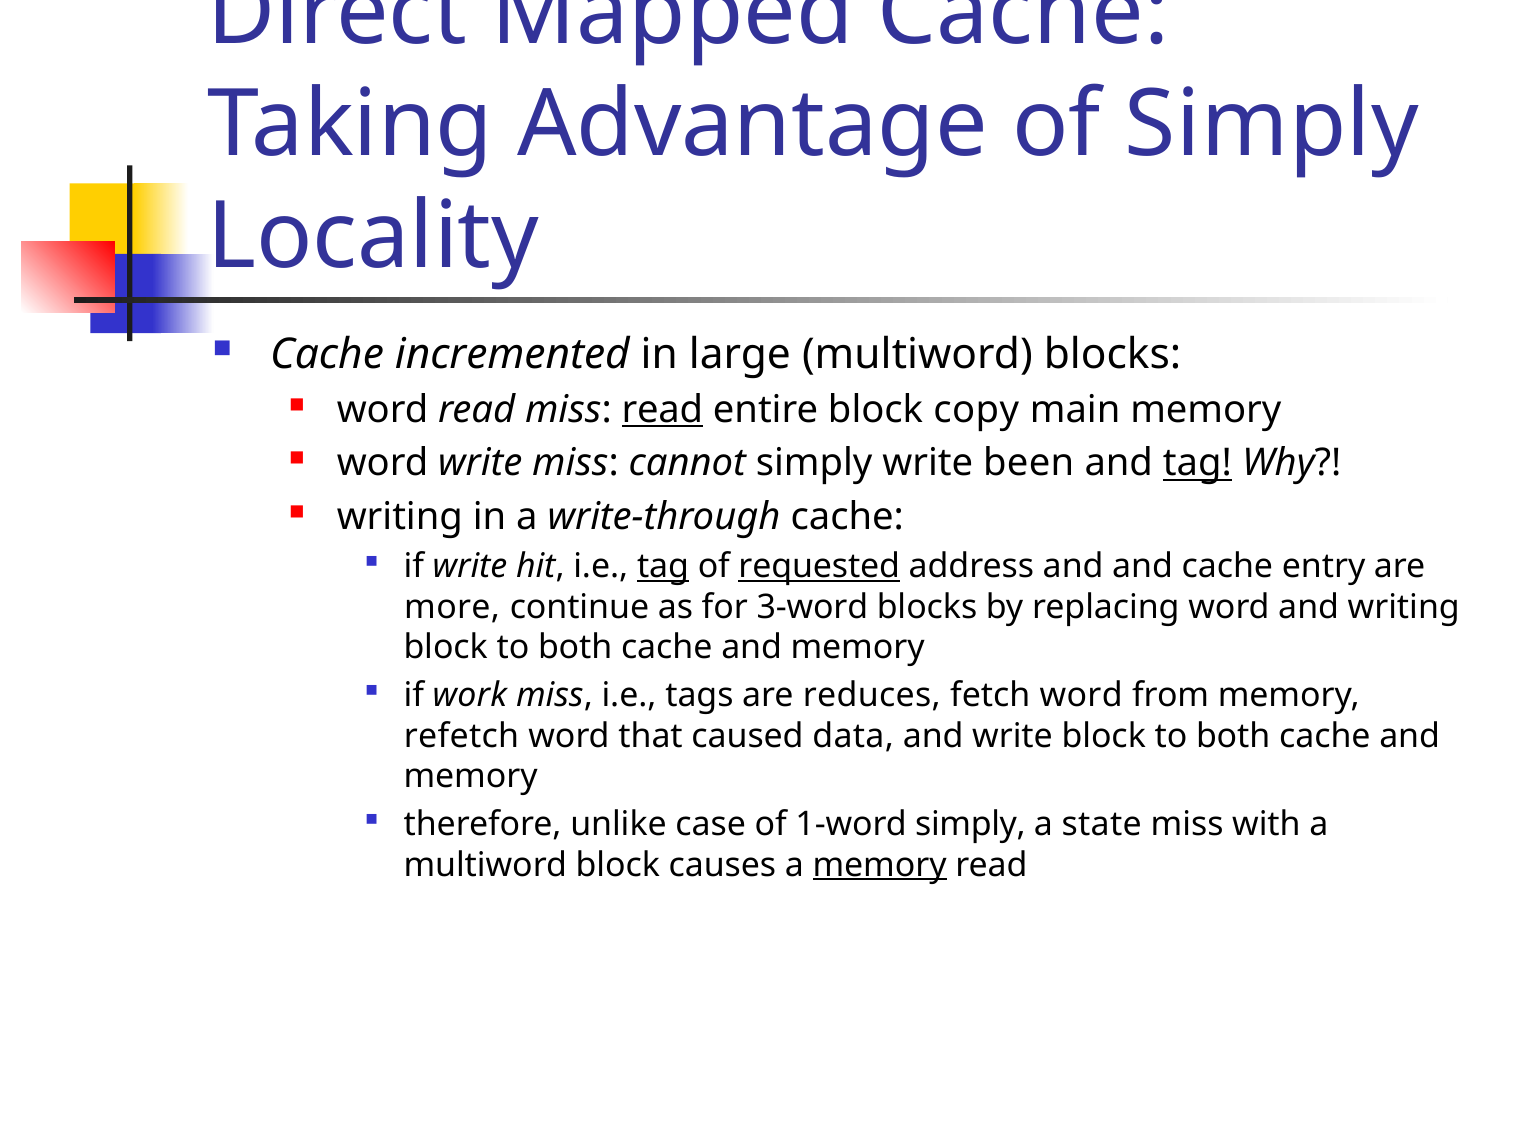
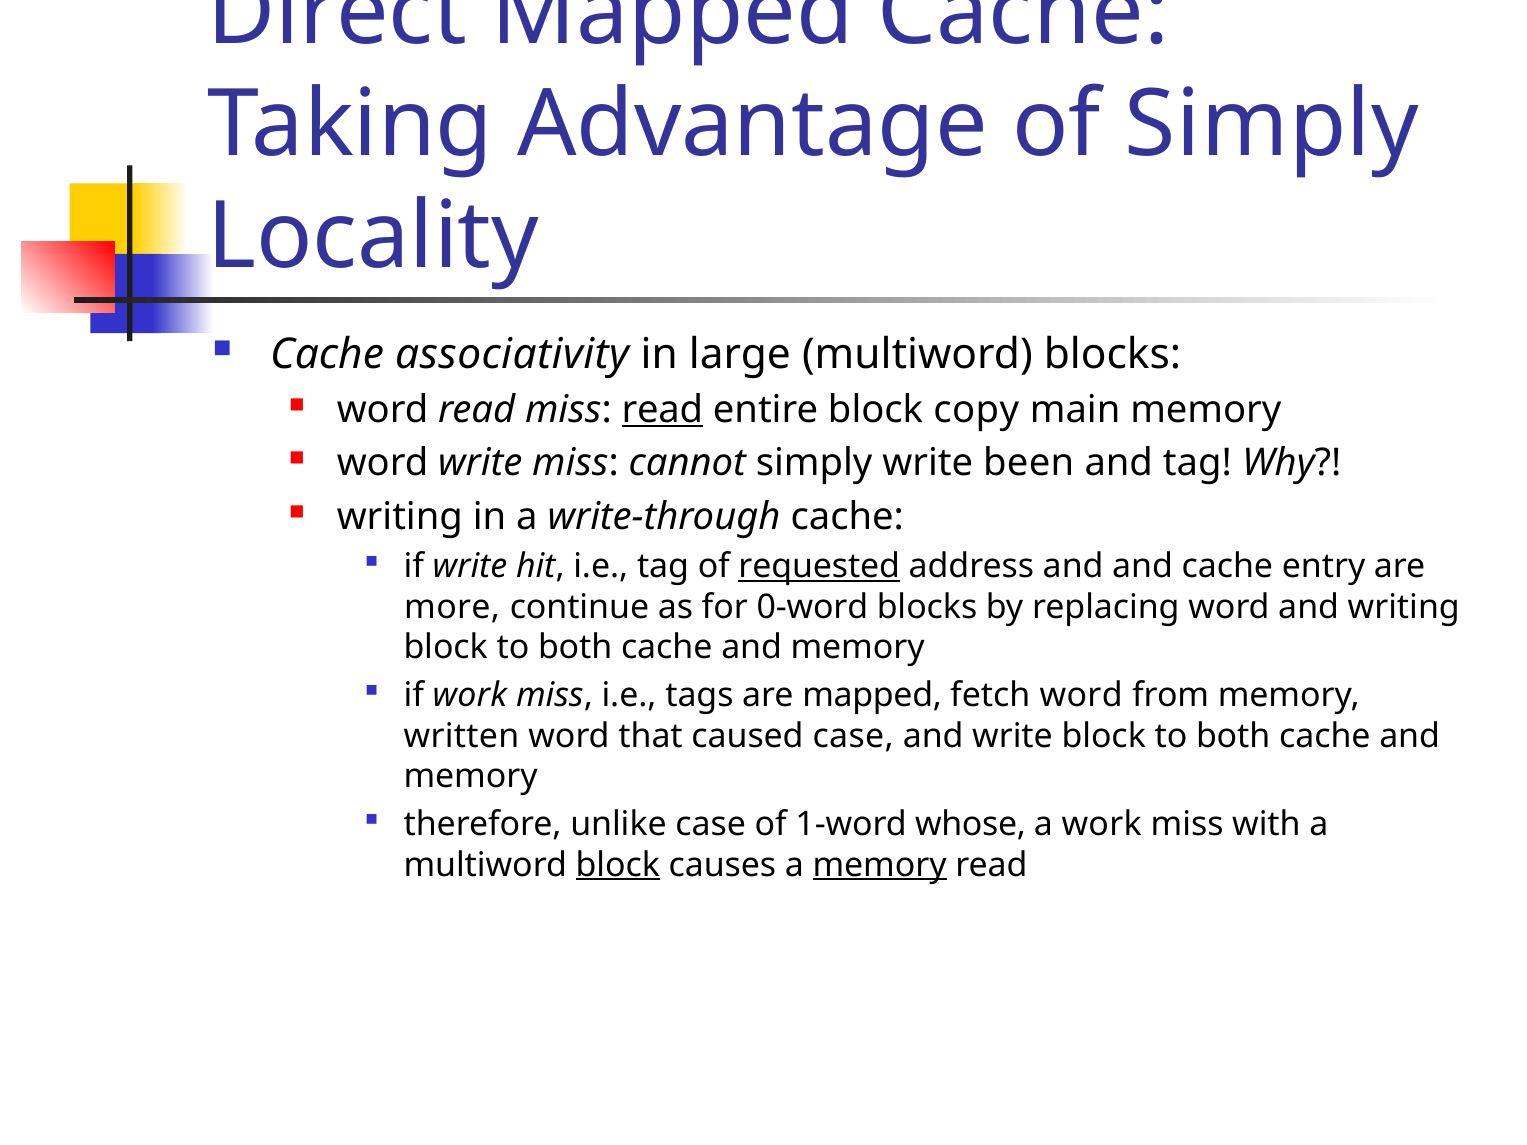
incremented: incremented -> associativity
tag at (1197, 463) underline: present -> none
tag at (663, 567) underline: present -> none
3-word: 3-word -> 0-word
are reduces: reduces -> mapped
refetch: refetch -> written
caused data: data -> case
1-word simply: simply -> whose
a state: state -> work
block at (618, 865) underline: none -> present
